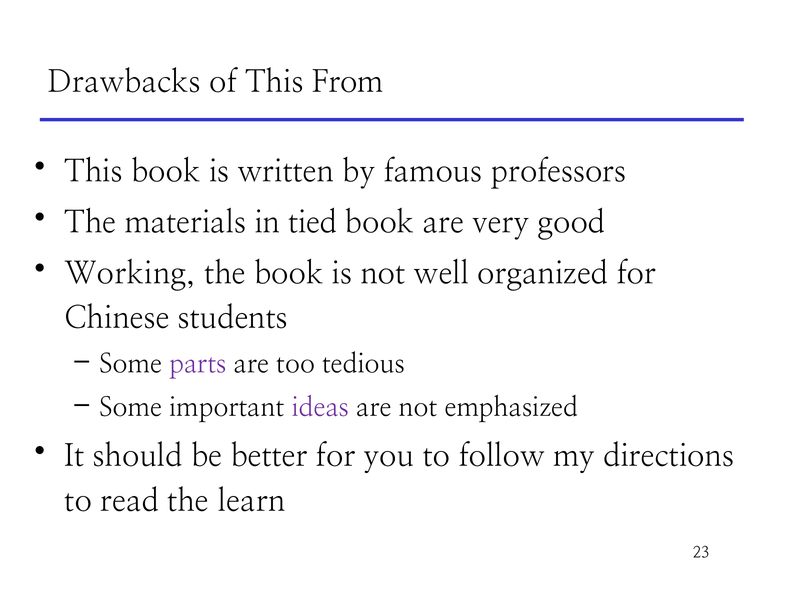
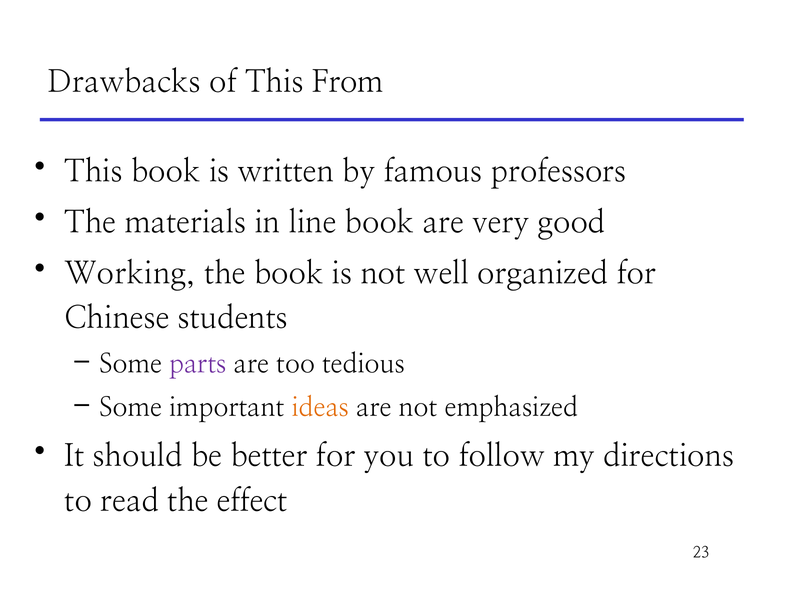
tied: tied -> line
ideas colour: purple -> orange
learn: learn -> effect
